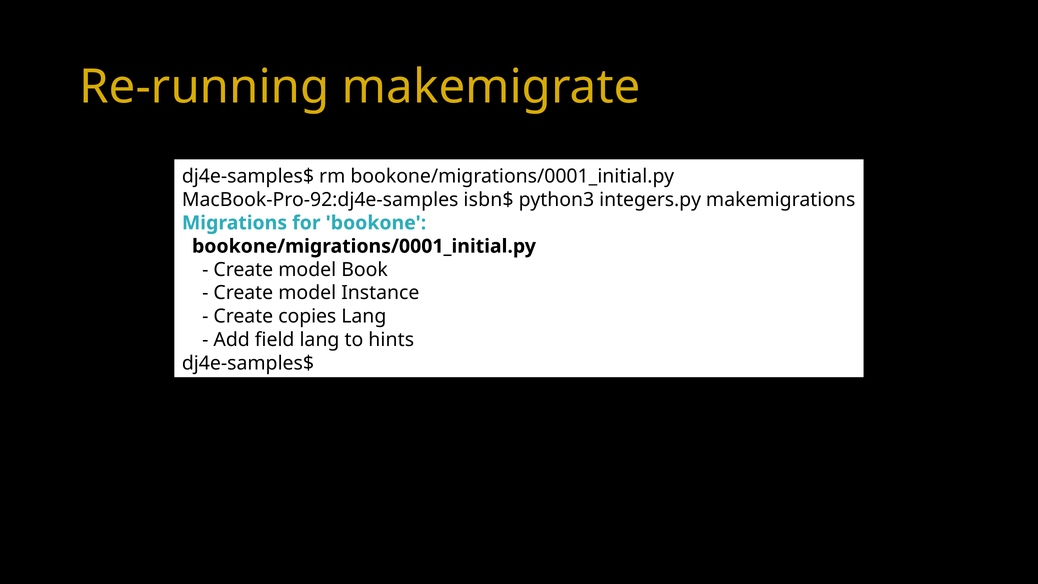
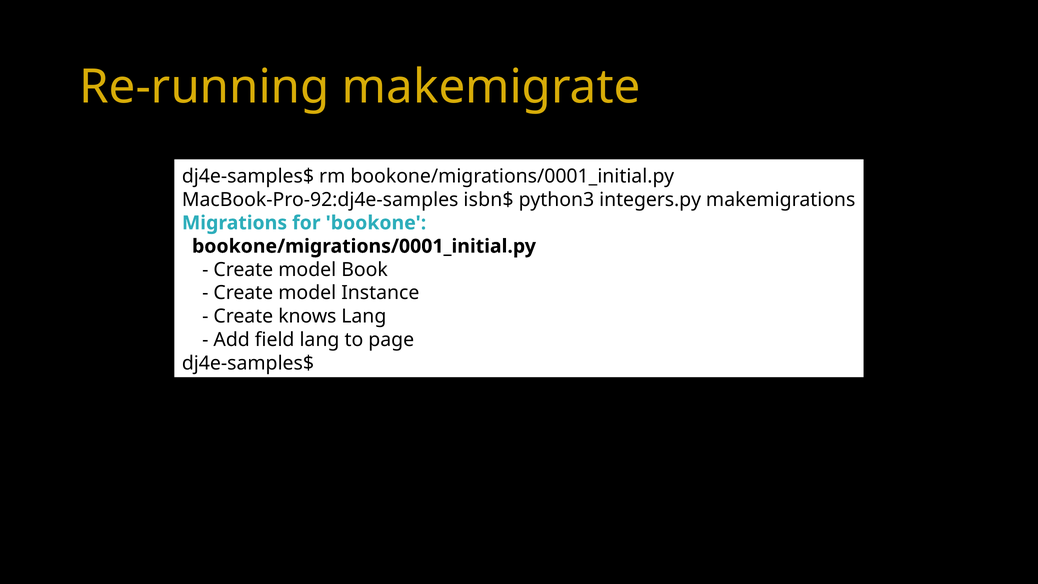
copies: copies -> knows
hints: hints -> page
